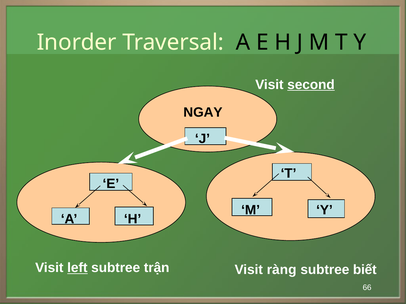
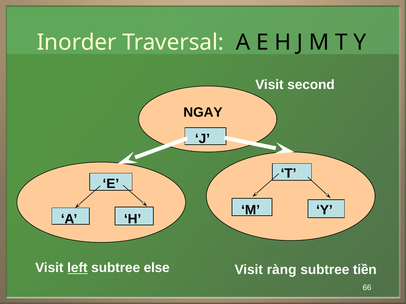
second underline: present -> none
trận: trận -> else
biết: biết -> tiền
